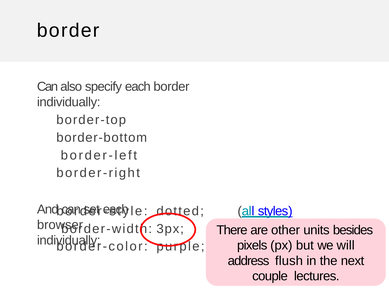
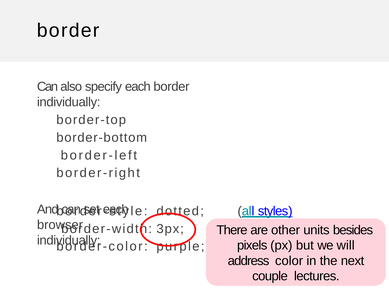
flush: flush -> color
